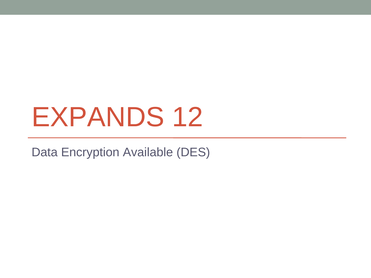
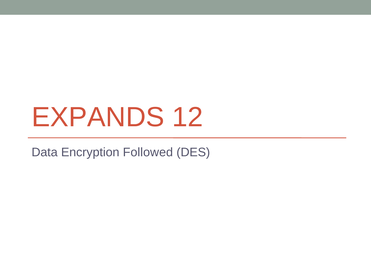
Available: Available -> Followed
